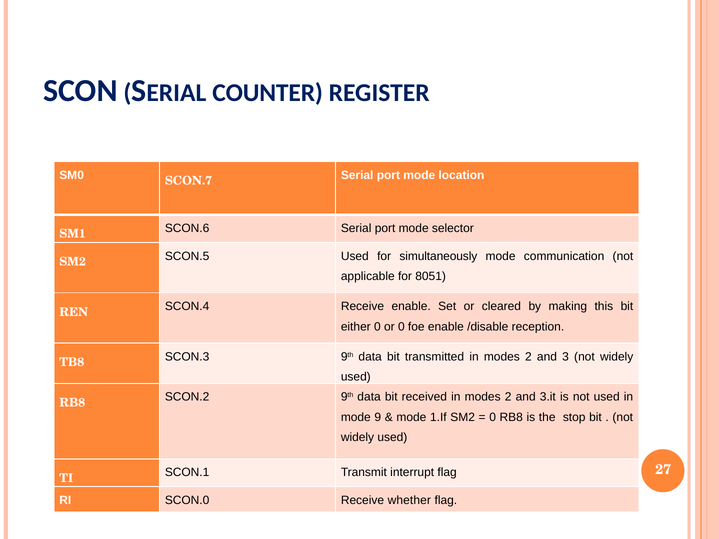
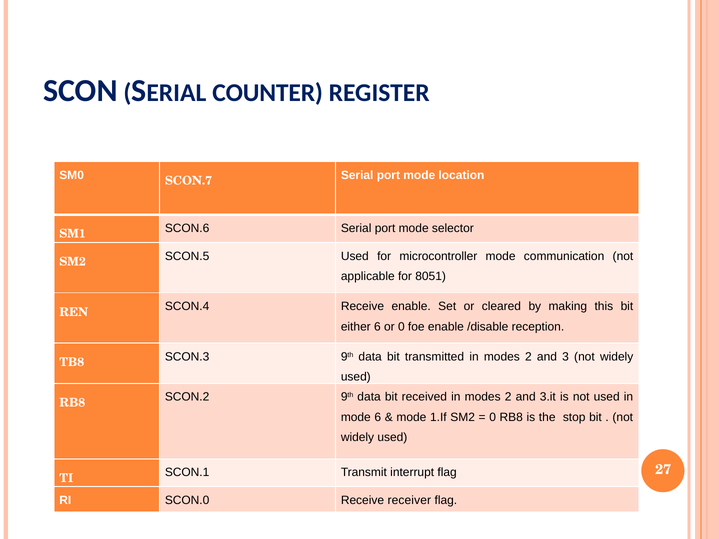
simultaneously: simultaneously -> microcontroller
either 0: 0 -> 6
mode 9: 9 -> 6
whether: whether -> receiver
